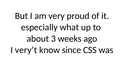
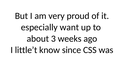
what: what -> want
very’t: very’t -> little’t
